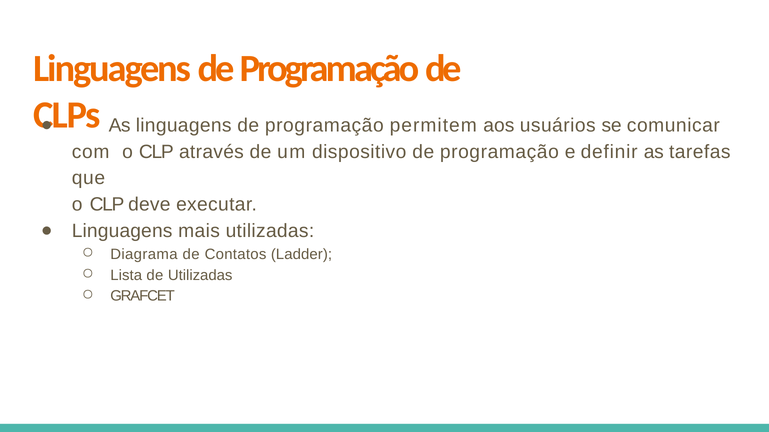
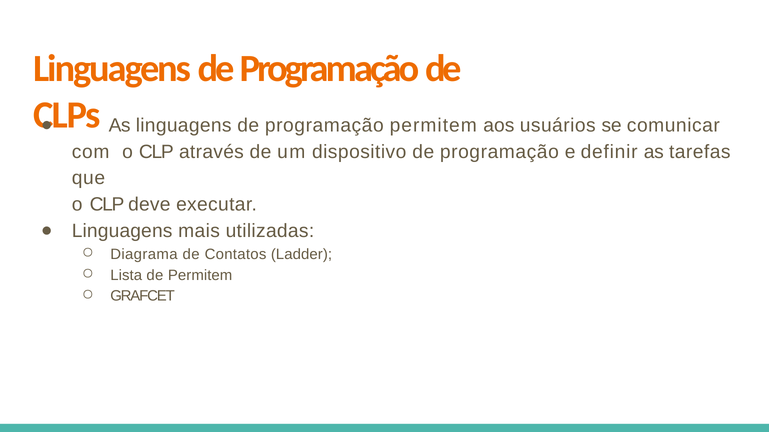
de Utilizadas: Utilizadas -> Permitem
